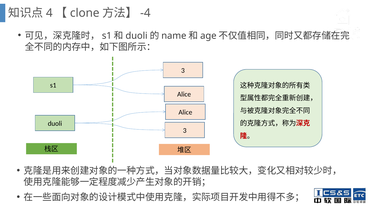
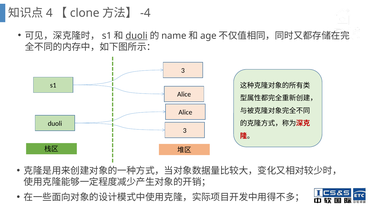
duoli at (137, 36) underline: none -> present
